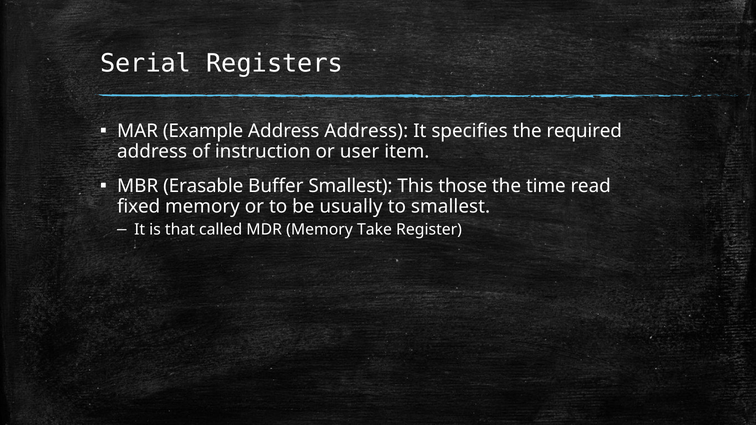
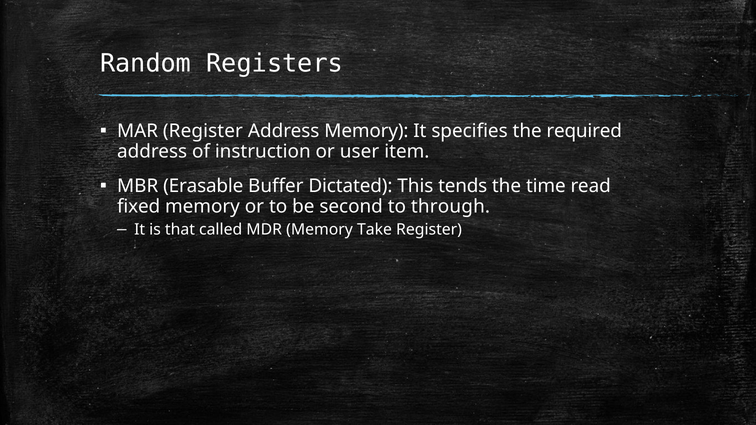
Serial: Serial -> Random
MAR Example: Example -> Register
Address Address: Address -> Memory
Buffer Smallest: Smallest -> Dictated
those: those -> tends
usually: usually -> second
to smallest: smallest -> through
